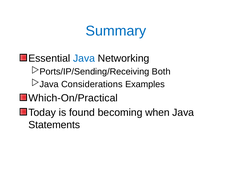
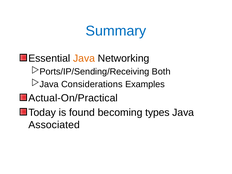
Java at (84, 58) colour: blue -> orange
Which-On/Practical: Which-On/Practical -> Actual-On/Practical
when: when -> types
Statements: Statements -> Associated
